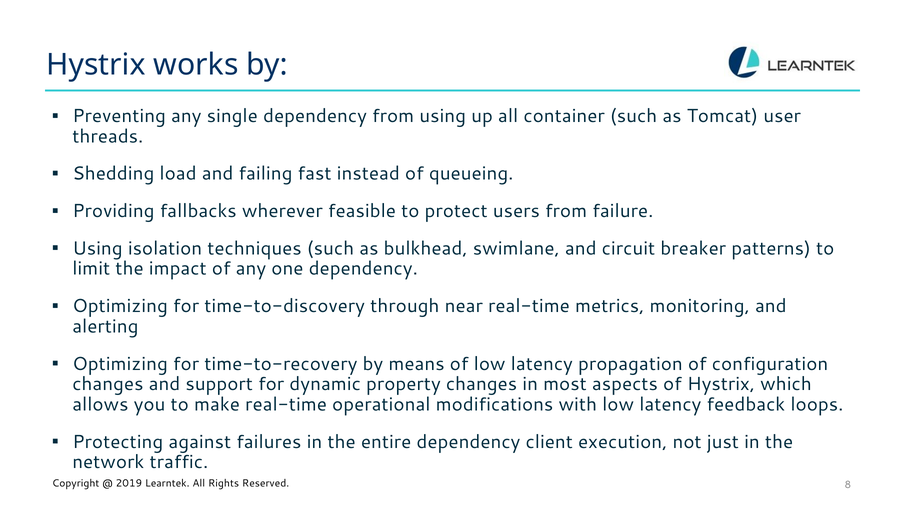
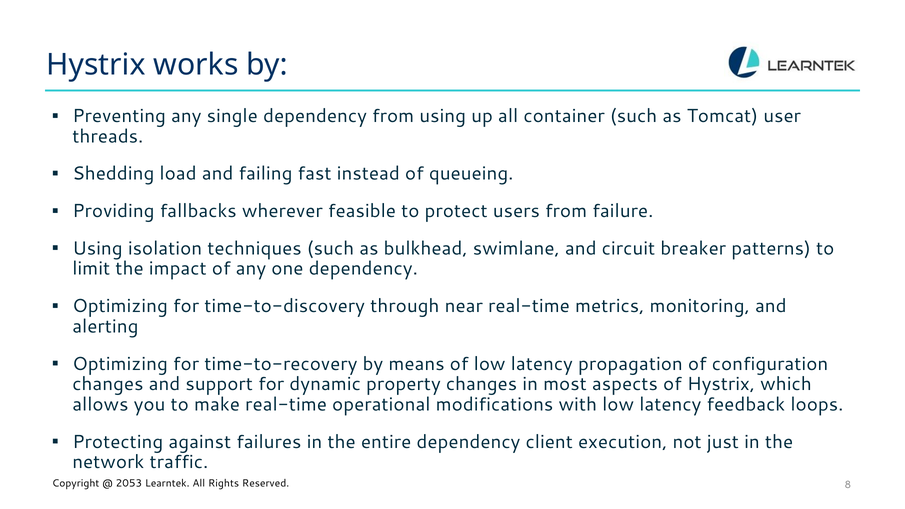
2019: 2019 -> 2053
